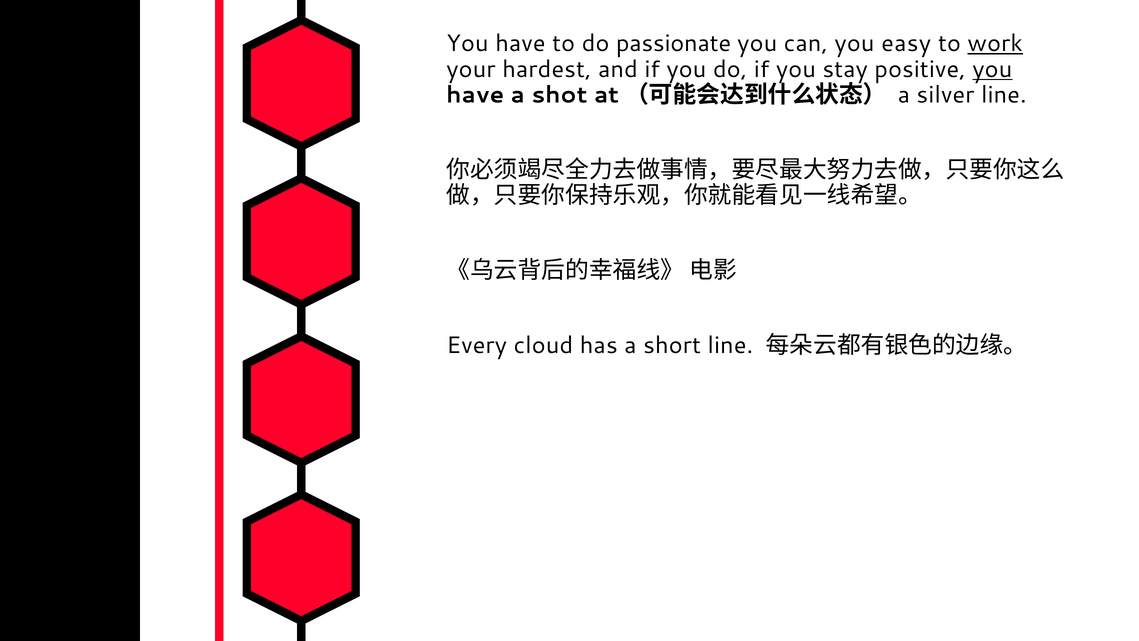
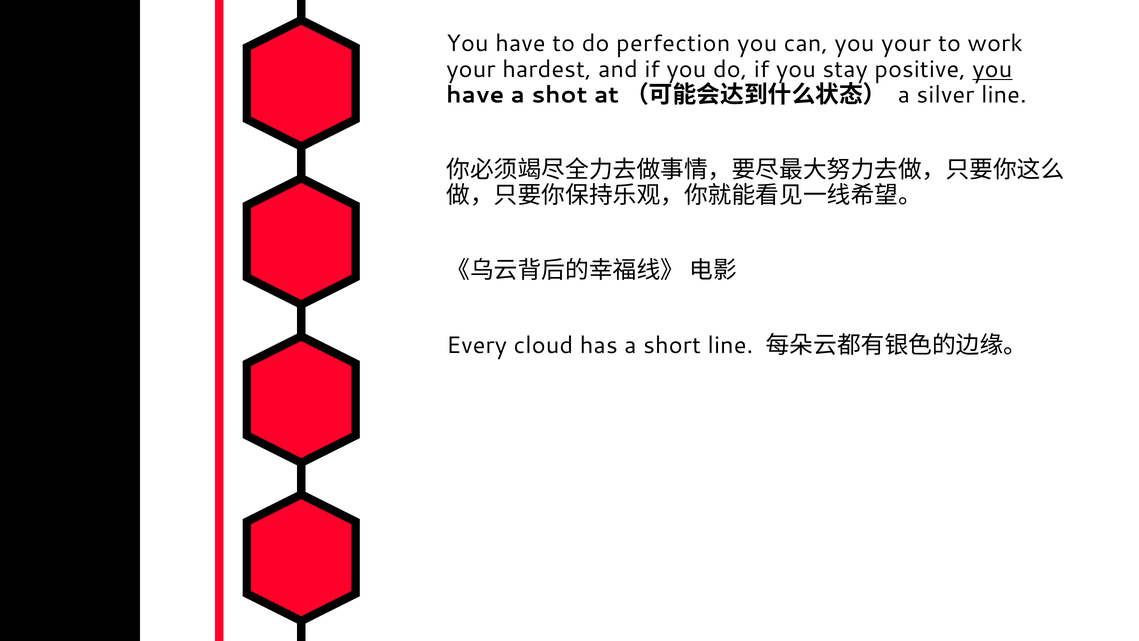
passionate: passionate -> perfection
you easy: easy -> your
work underline: present -> none
